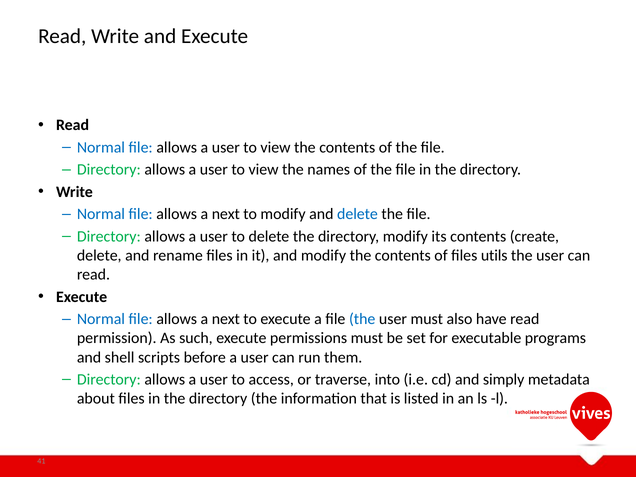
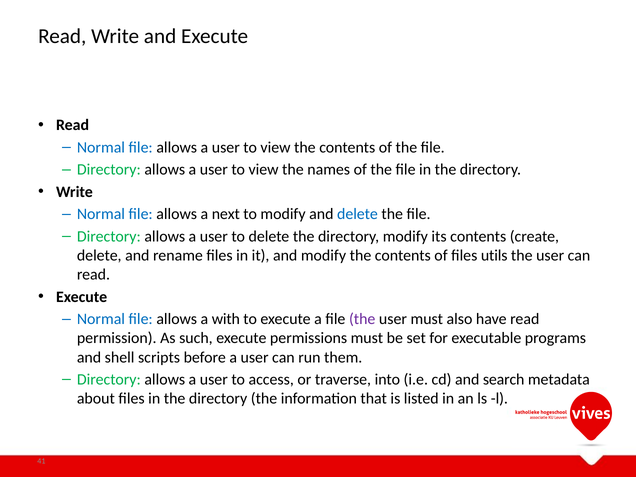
next at (226, 319): next -> with
the at (362, 319) colour: blue -> purple
simply: simply -> search
